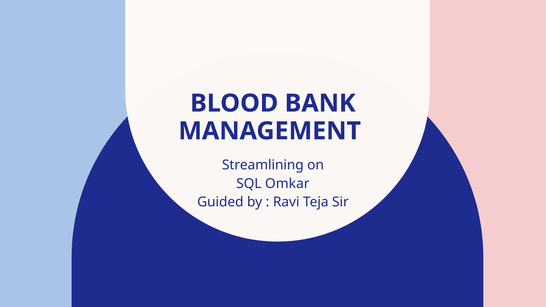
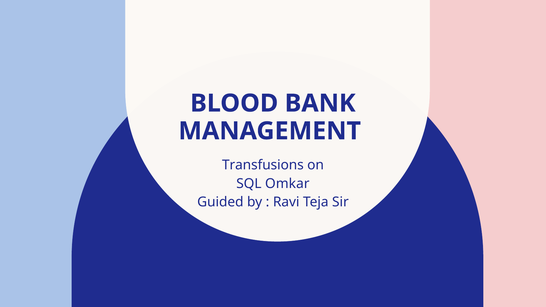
Streamlining: Streamlining -> Transfusions
